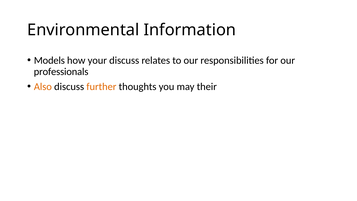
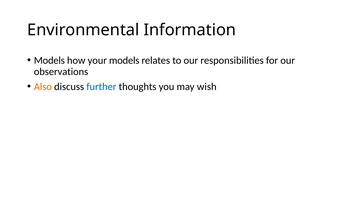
your discuss: discuss -> models
professionals: professionals -> observations
further colour: orange -> blue
their: their -> wish
